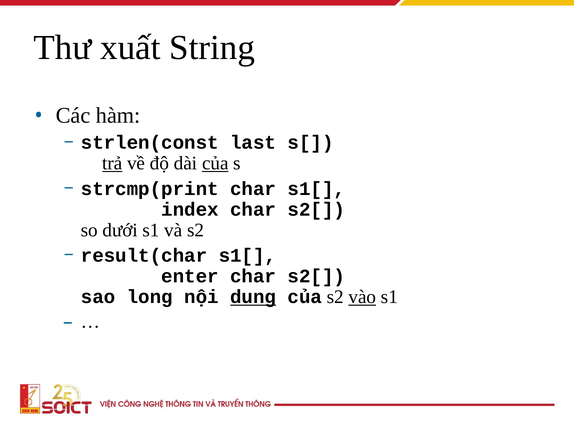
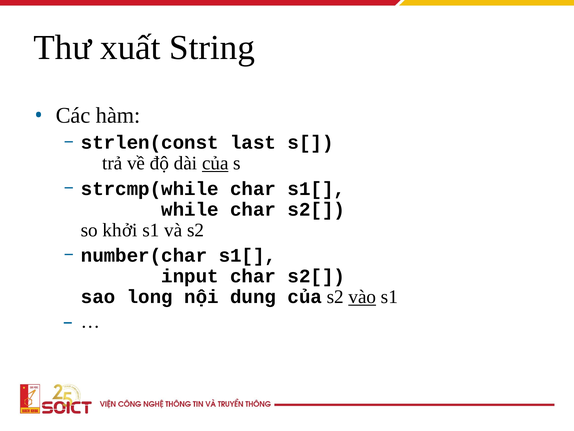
trả underline: present -> none
strcmp(print: strcmp(print -> strcmp(while
index: index -> while
dưới: dưới -> khởi
result(char: result(char -> number(char
enter: enter -> input
dung underline: present -> none
